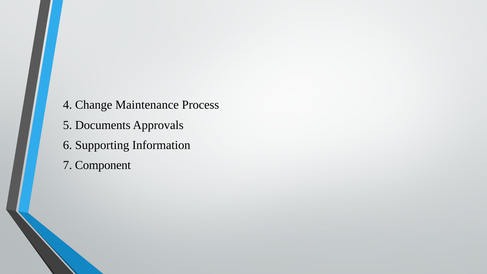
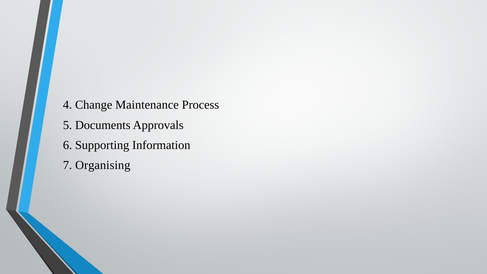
Component: Component -> Organising
